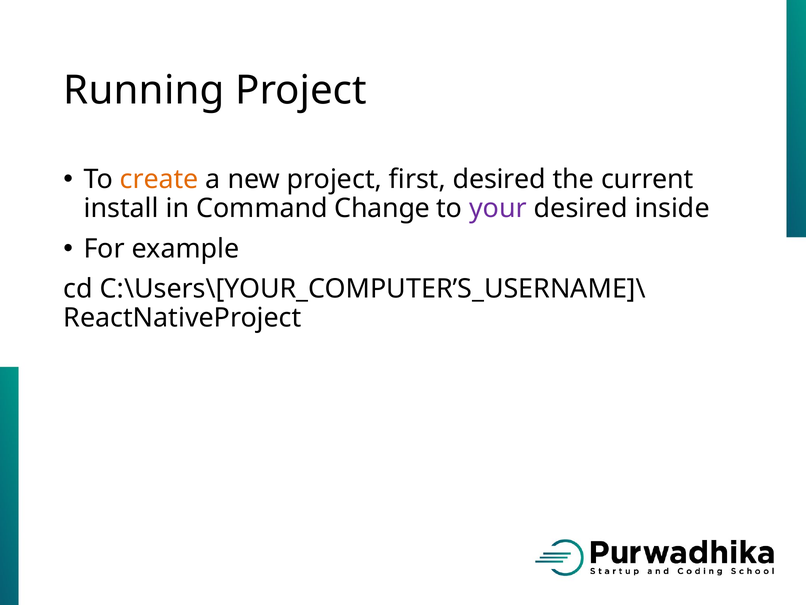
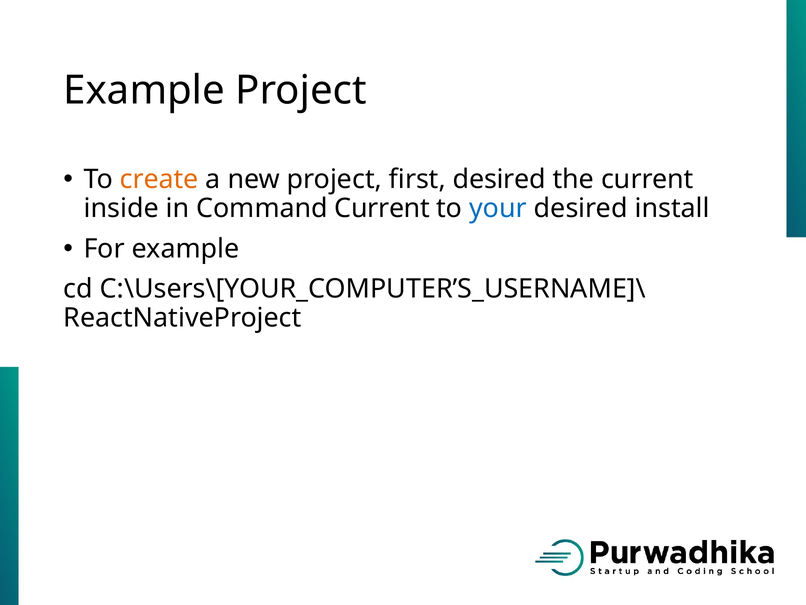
Running at (144, 90): Running -> Example
install: install -> inside
Command Change: Change -> Current
your colour: purple -> blue
inside: inside -> install
